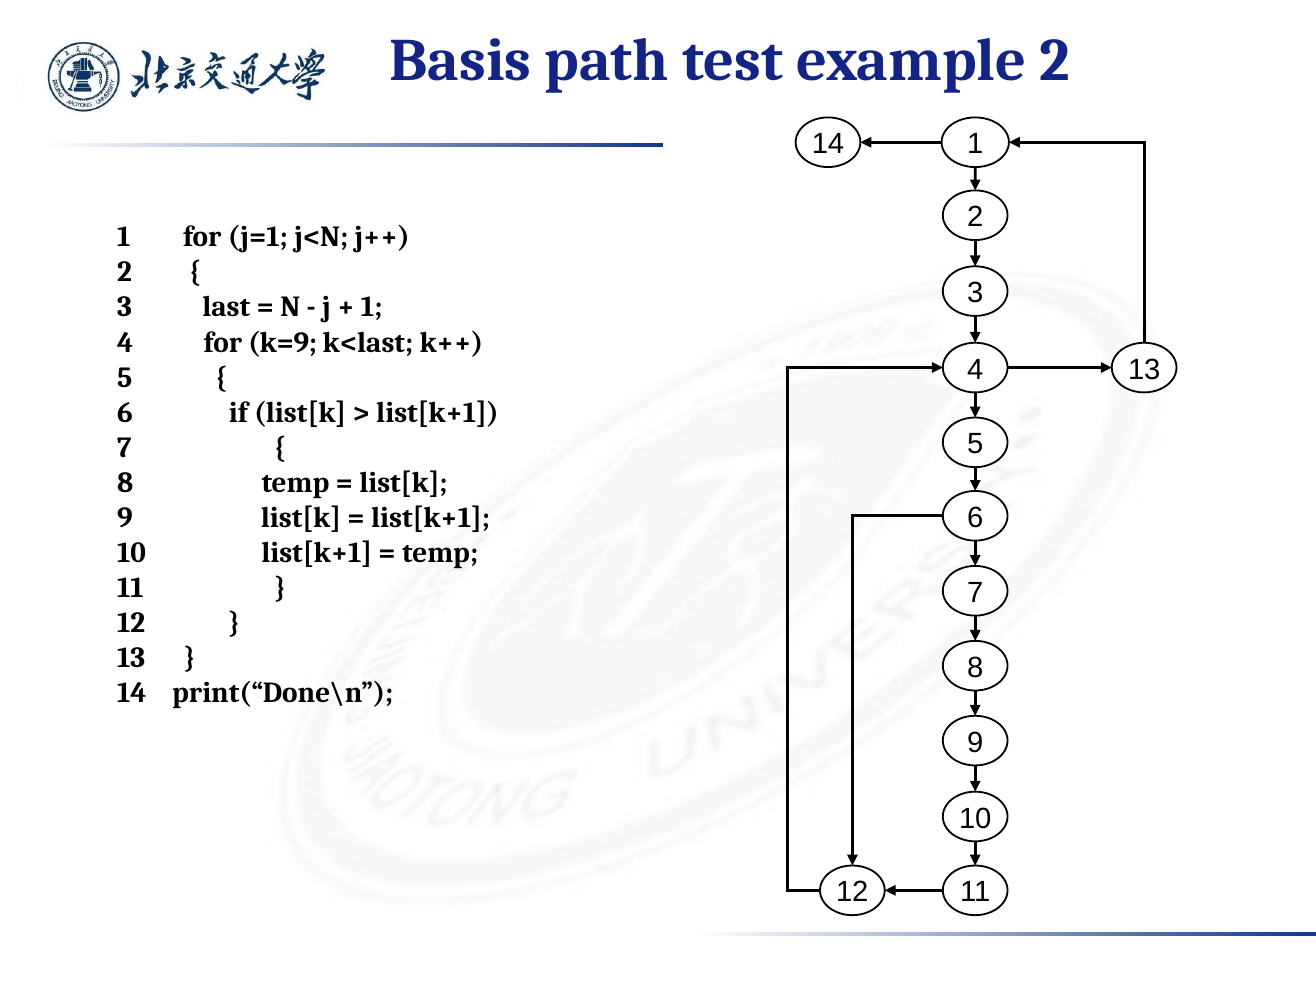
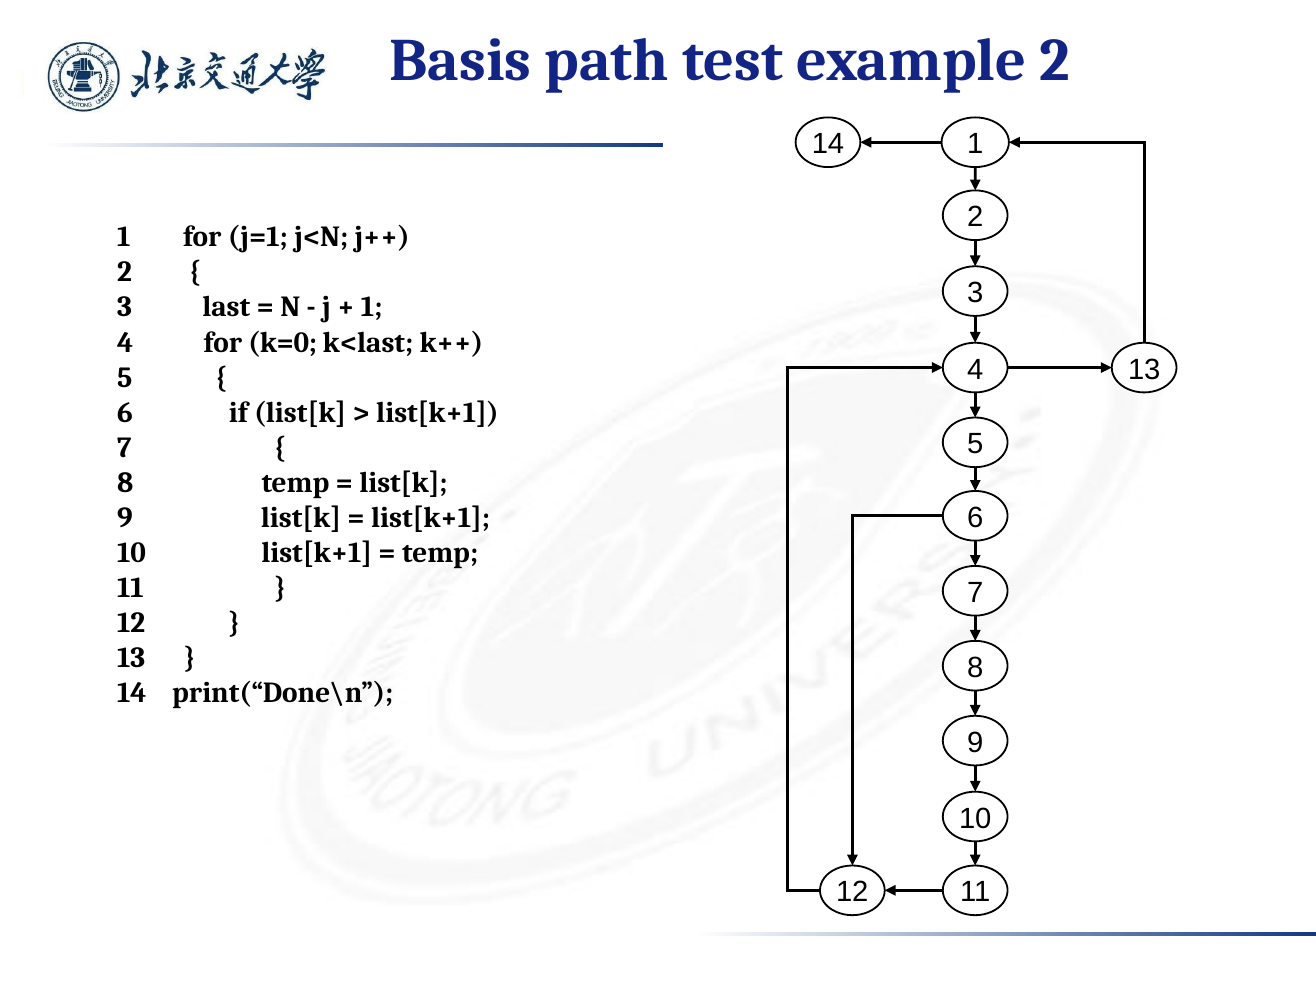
k=9: k=9 -> k=0
